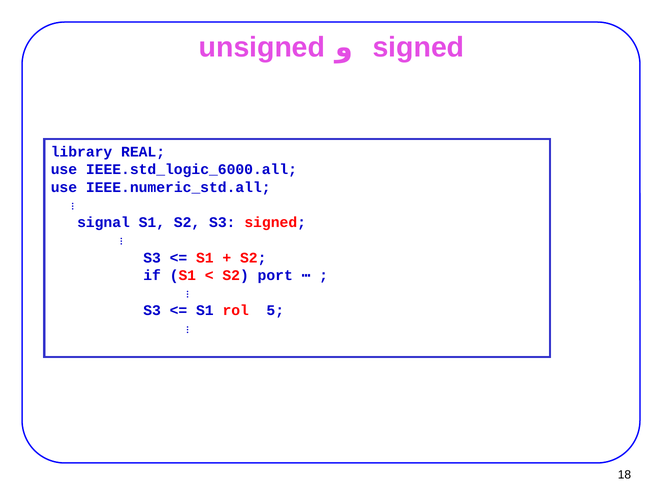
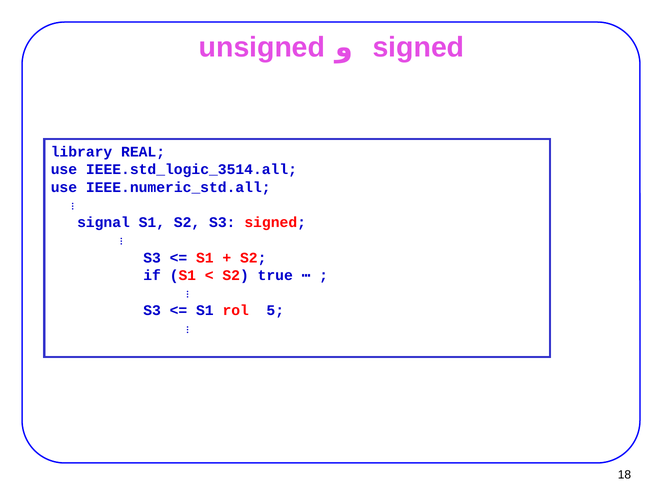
IEEE.std_logic_6000.all: IEEE.std_logic_6000.all -> IEEE.std_logic_3514.all
port: port -> true
